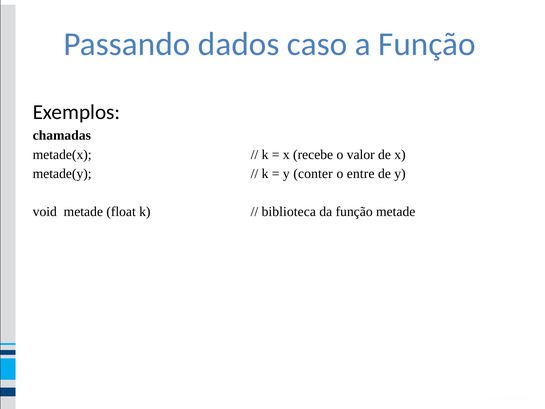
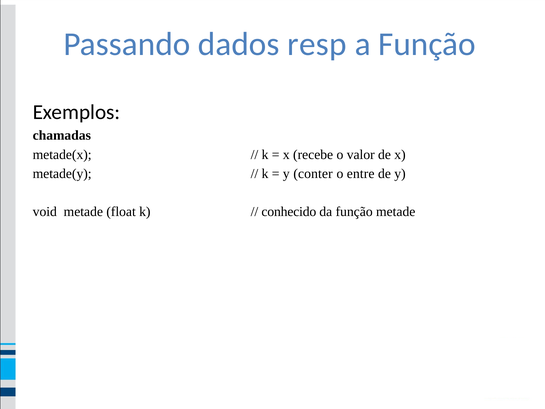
caso: caso -> resp
biblioteca: biblioteca -> conhecido
